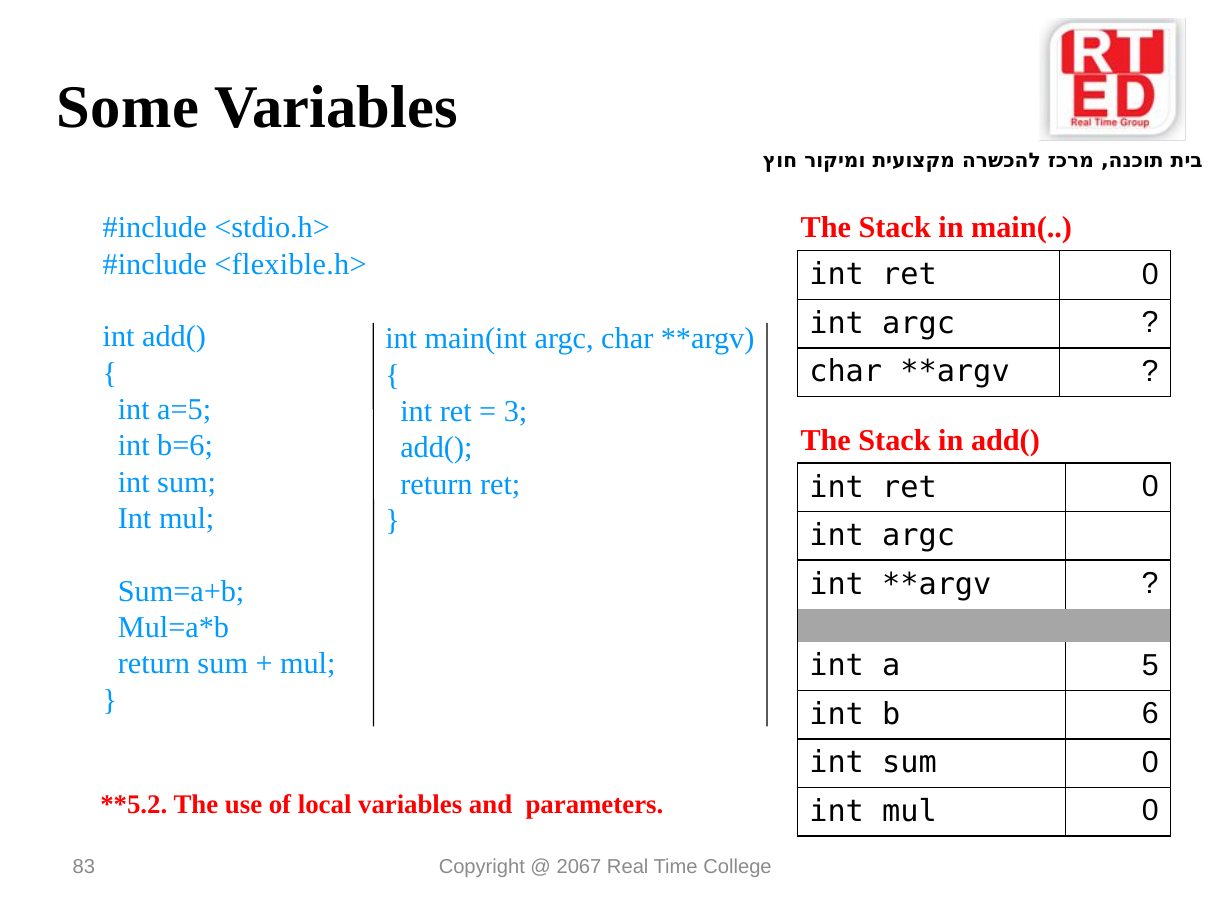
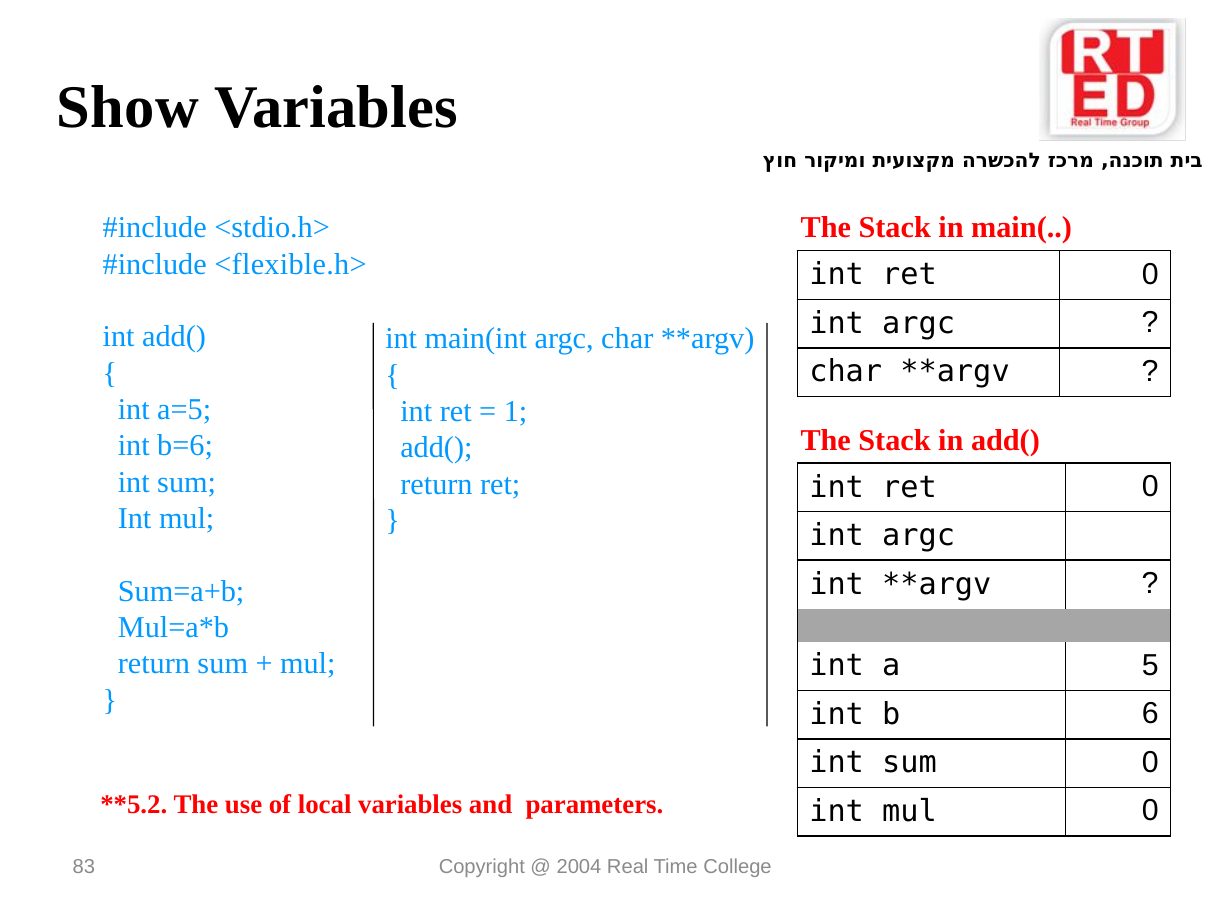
Some: Some -> Show
3: 3 -> 1
2067: 2067 -> 2004
